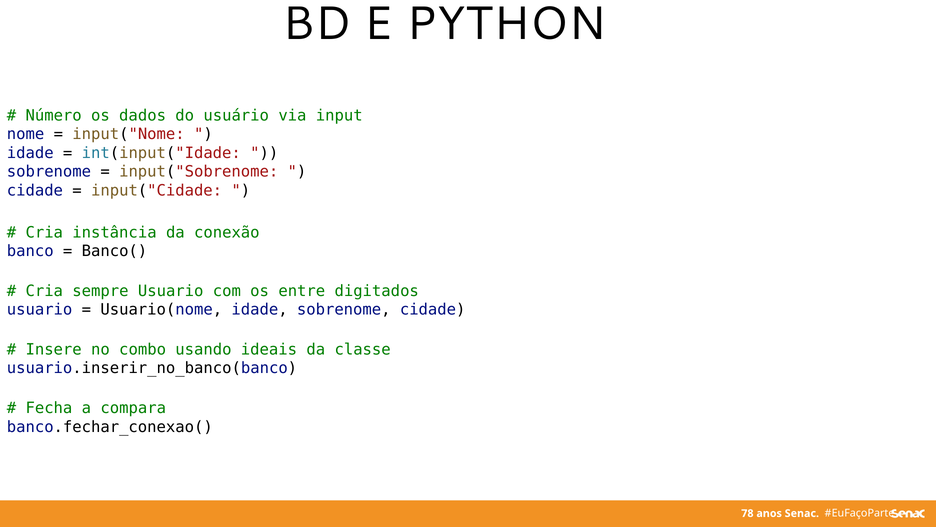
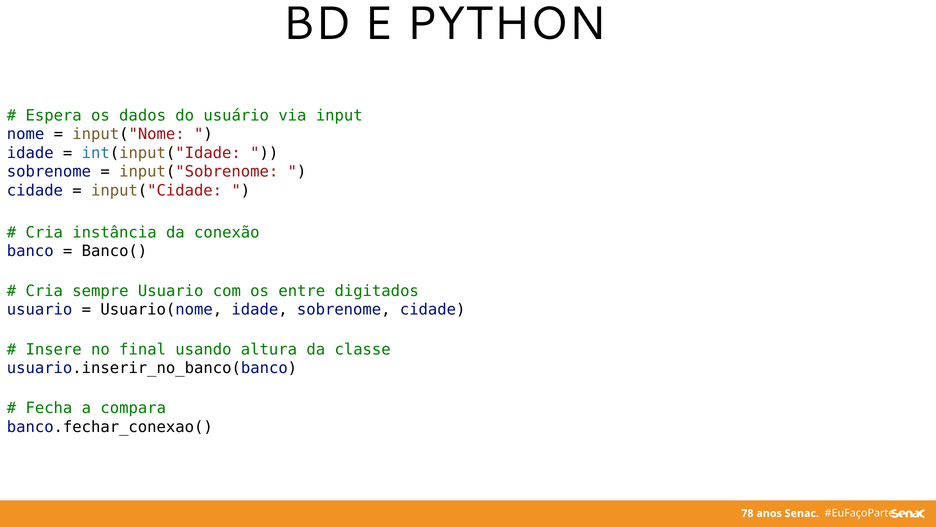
Número: Número -> Espera
combo: combo -> final
ideais: ideais -> altura
